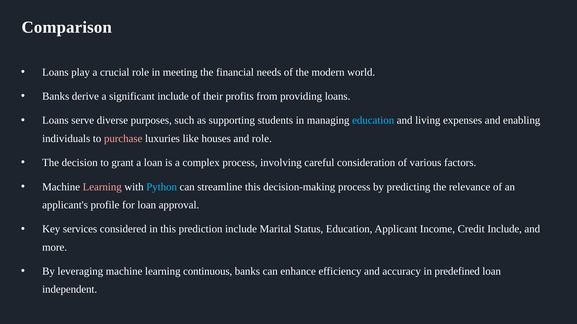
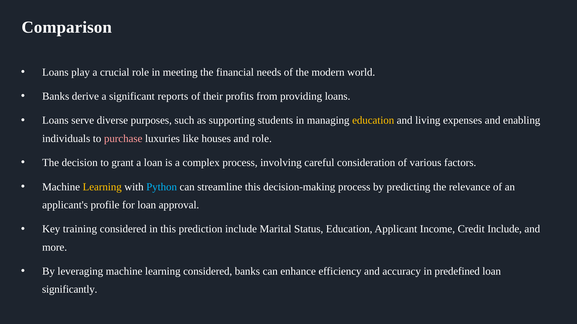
significant include: include -> reports
education at (373, 121) colour: light blue -> yellow
Learning at (102, 187) colour: pink -> yellow
services: services -> training
learning continuous: continuous -> considered
independent: independent -> significantly
